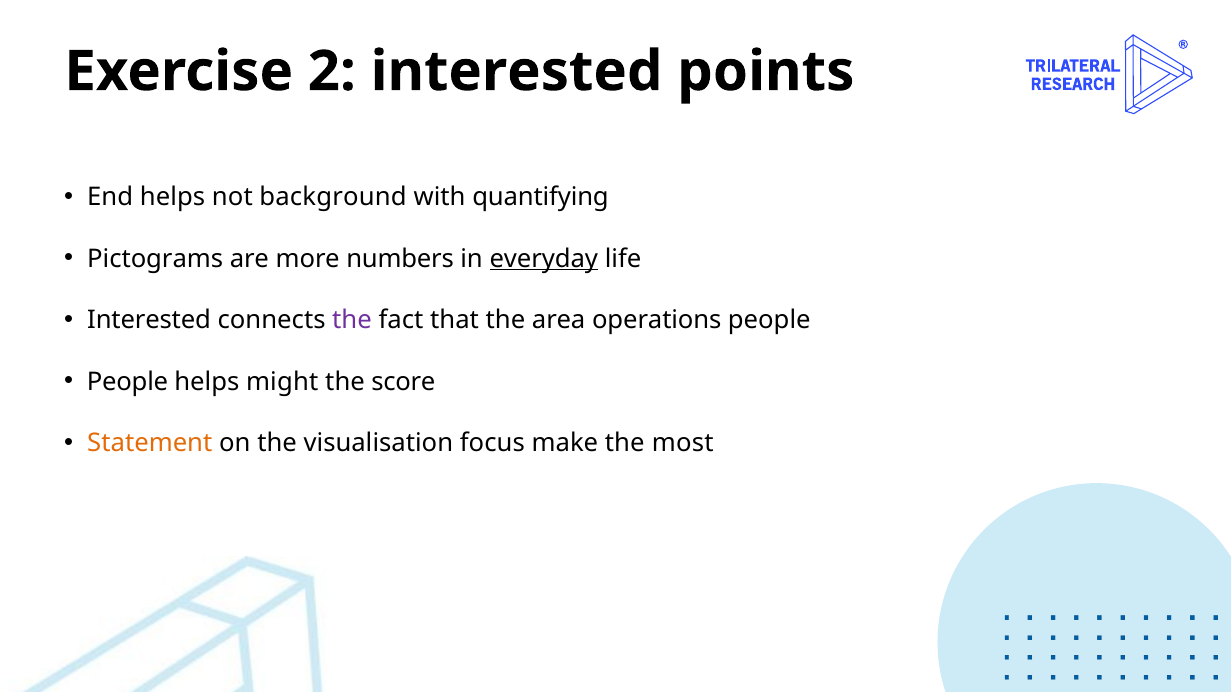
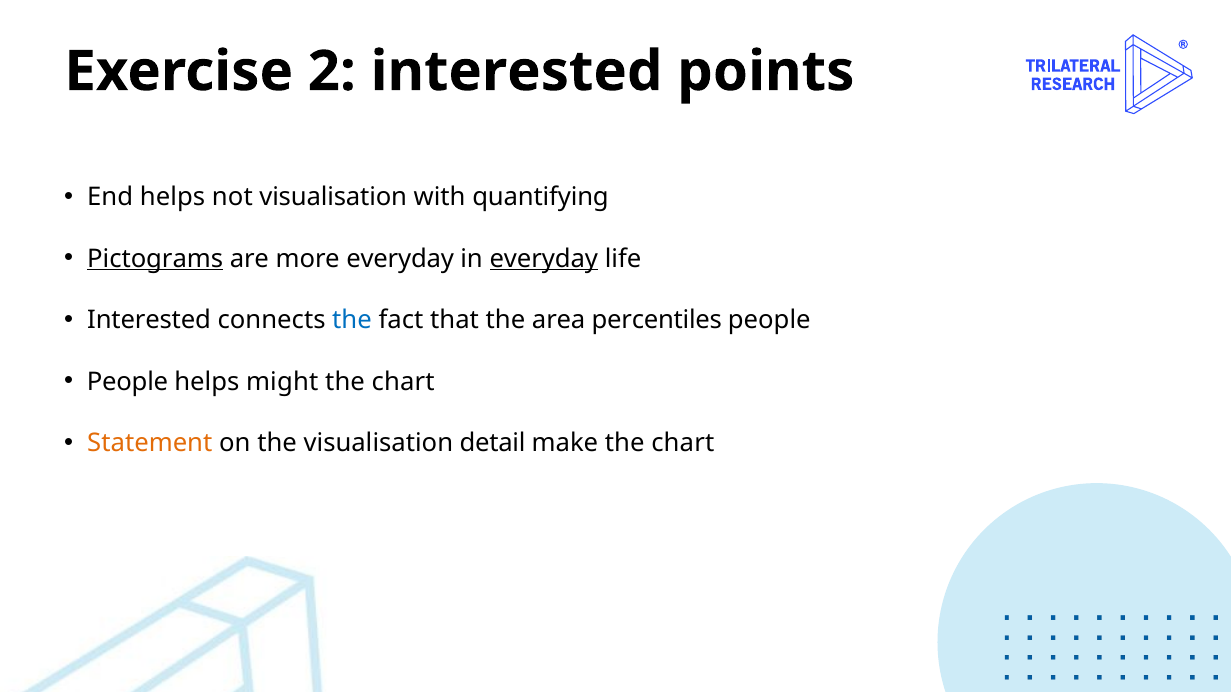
not background: background -> visualisation
Pictograms underline: none -> present
more numbers: numbers -> everyday
the at (352, 320) colour: purple -> blue
operations: operations -> percentiles
score at (403, 382): score -> chart
focus: focus -> detail
make the most: most -> chart
